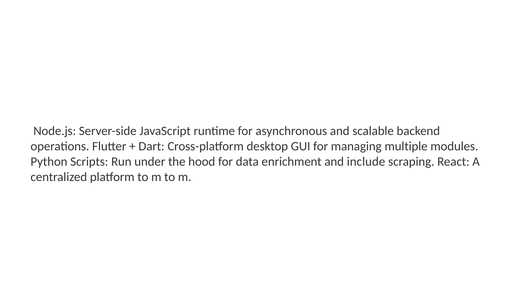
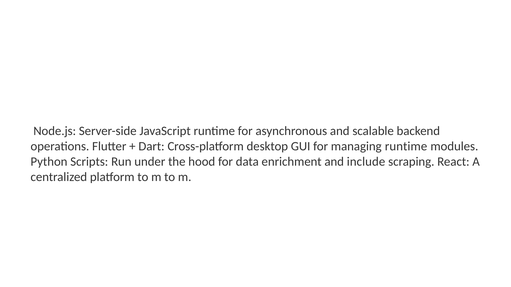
managing multiple: multiple -> runtime
